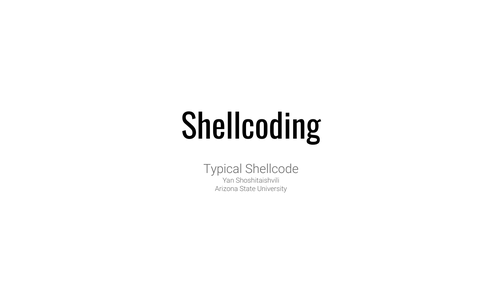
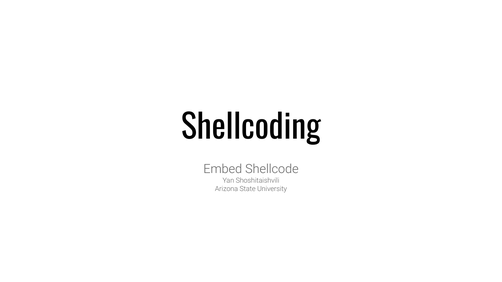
Typical: Typical -> Embed
